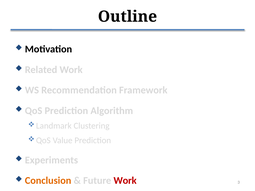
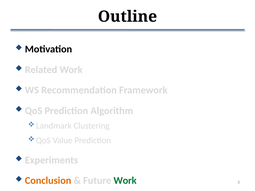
Work at (125, 181) colour: red -> green
